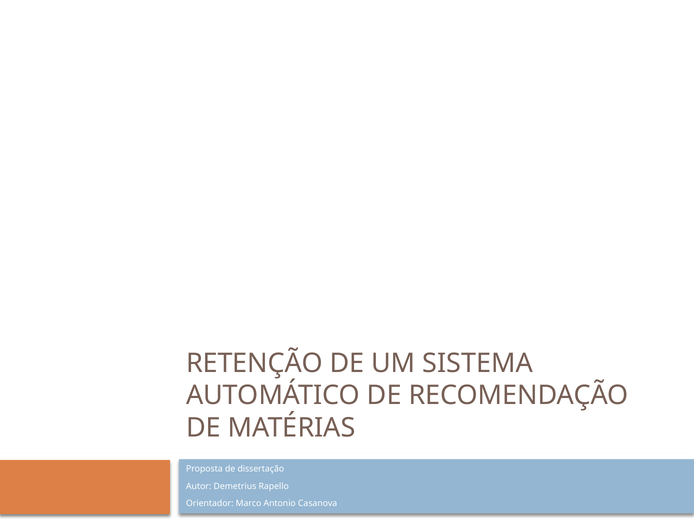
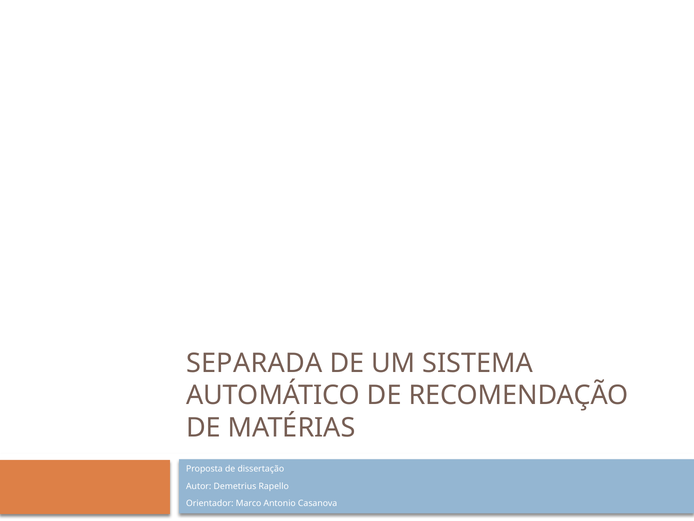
RETENÇÃO: RETENÇÃO -> SEPARADA
